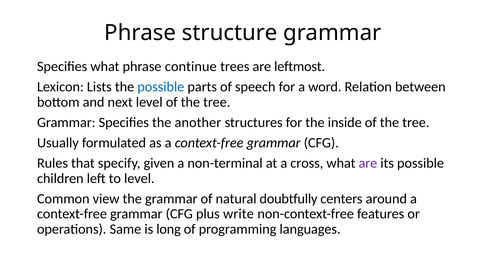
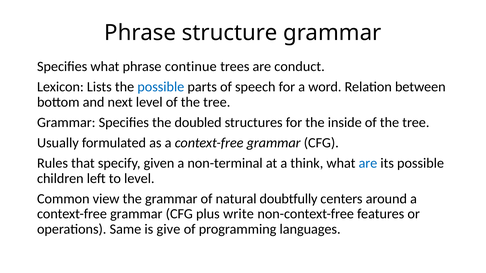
leftmost: leftmost -> conduct
another: another -> doubled
cross: cross -> think
are at (368, 163) colour: purple -> blue
long: long -> give
